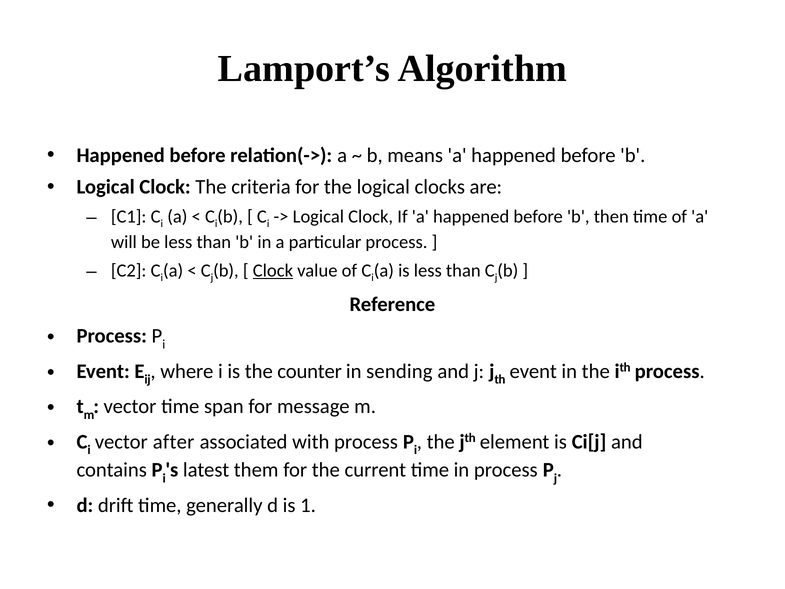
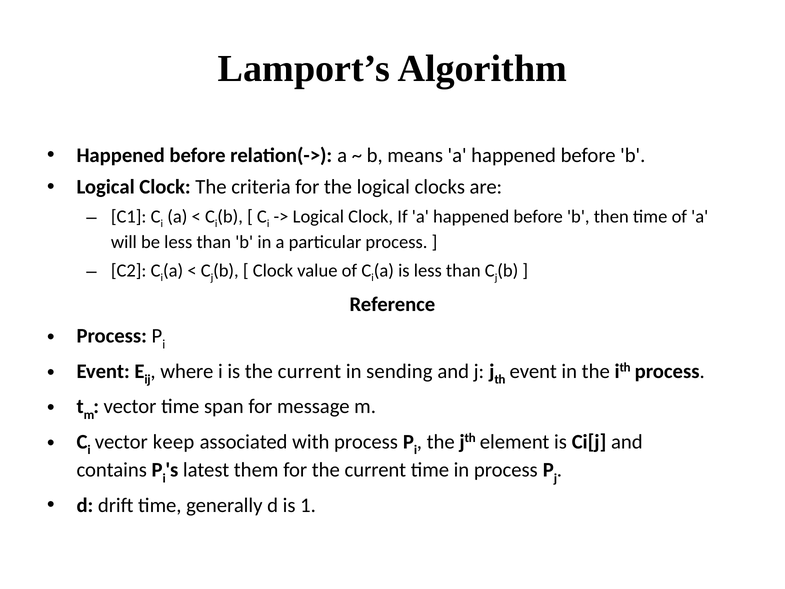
Clock at (273, 270) underline: present -> none
is the counter: counter -> current
after: after -> keep
